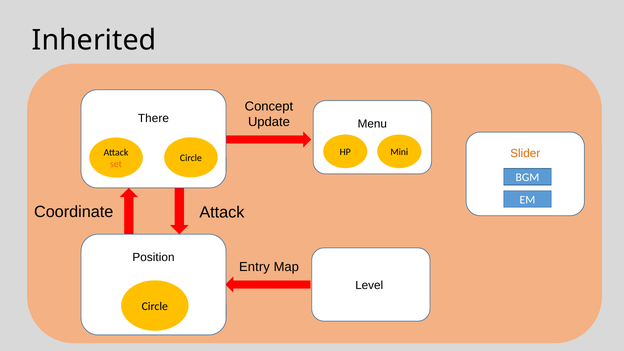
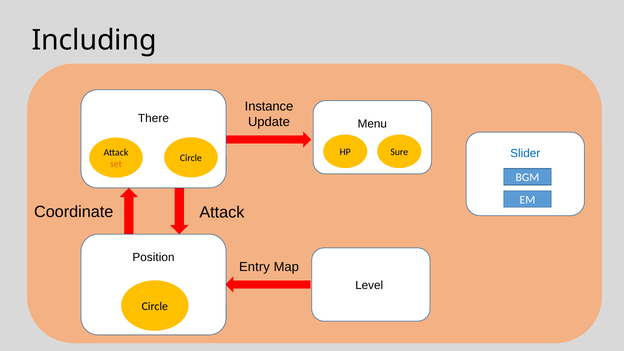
Inherited: Inherited -> Including
Concept: Concept -> Instance
Mini: Mini -> Sure
Slider colour: orange -> blue
